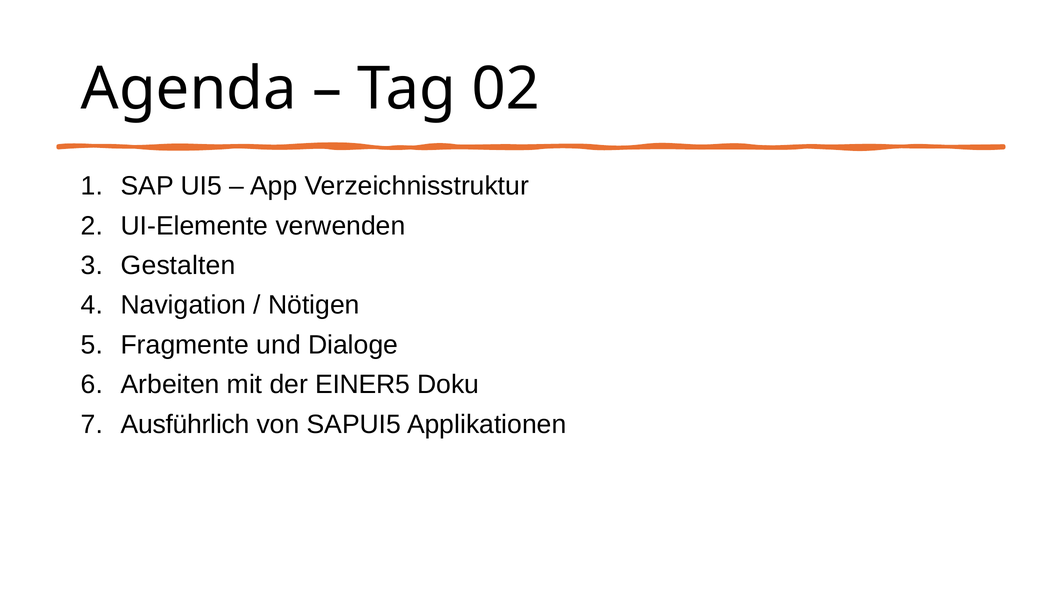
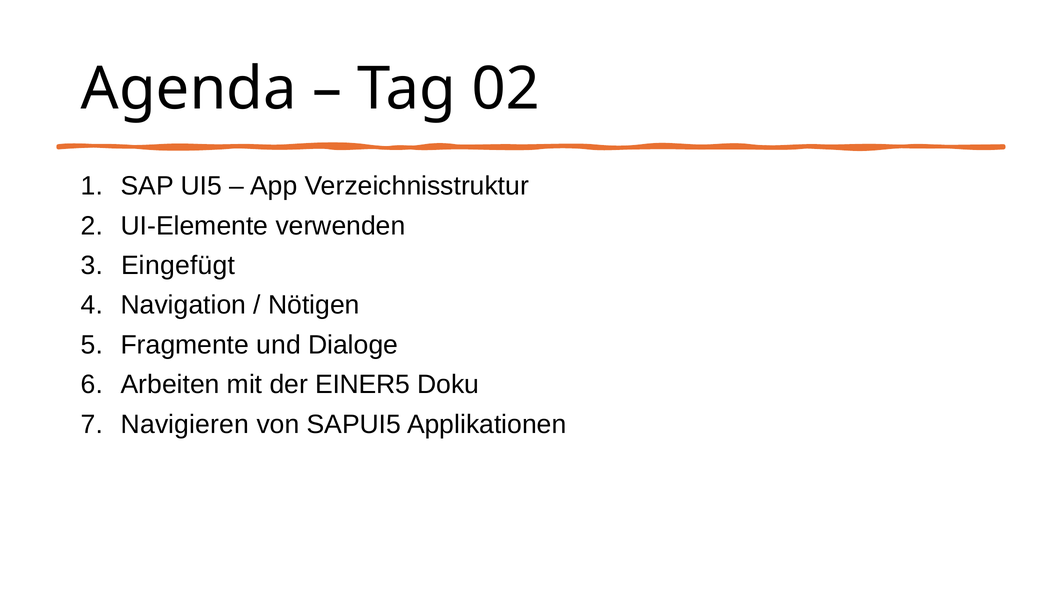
Gestalten: Gestalten -> Eingefügt
Ausführlich: Ausführlich -> Navigieren
